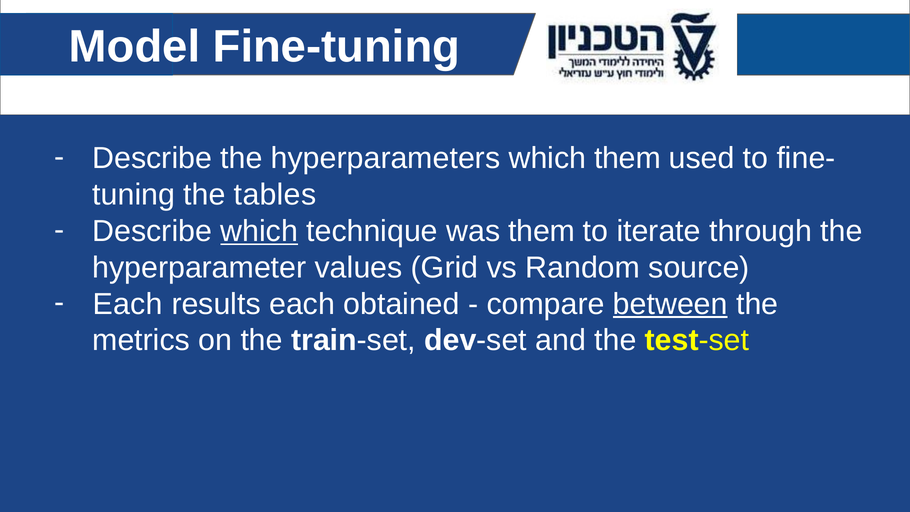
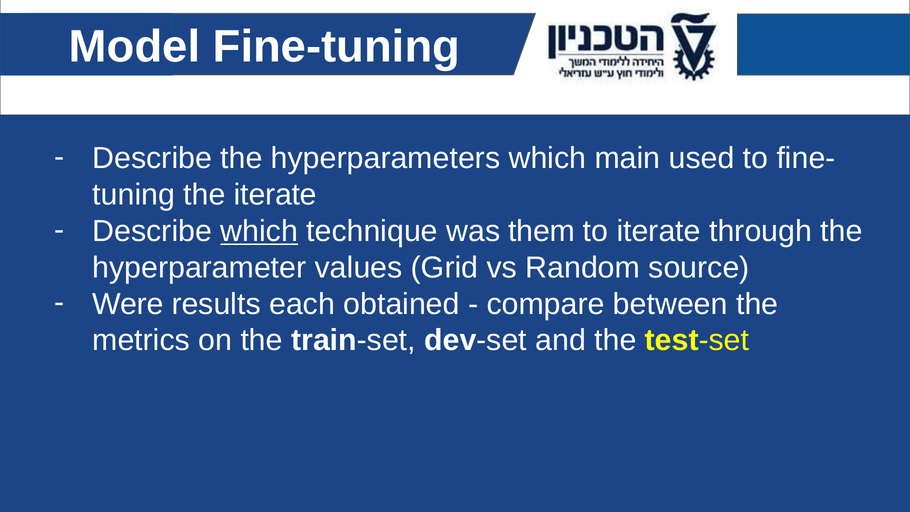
which them: them -> main
the tables: tables -> iterate
Each at (128, 304): Each -> Were
between underline: present -> none
